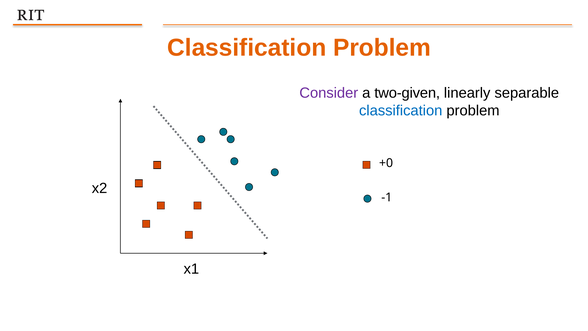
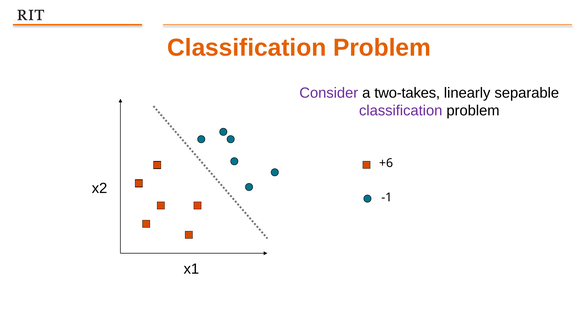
two-given: two-given -> two-takes
classification at (401, 111) colour: blue -> purple
+0: +0 -> +6
